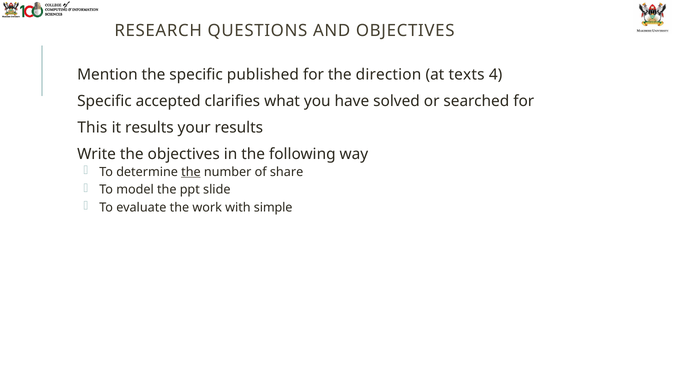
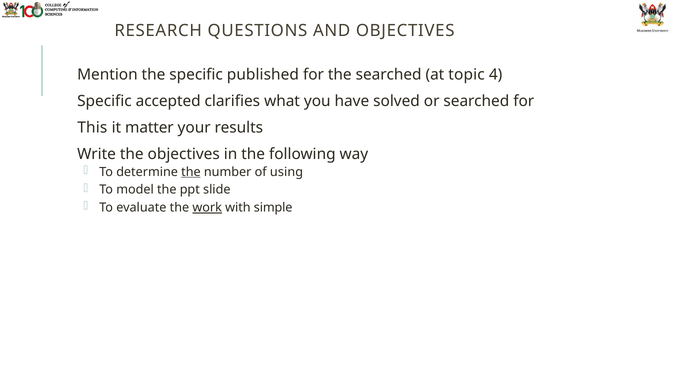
the direction: direction -> searched
texts: texts -> topic
it results: results -> matter
share: share -> using
work underline: none -> present
